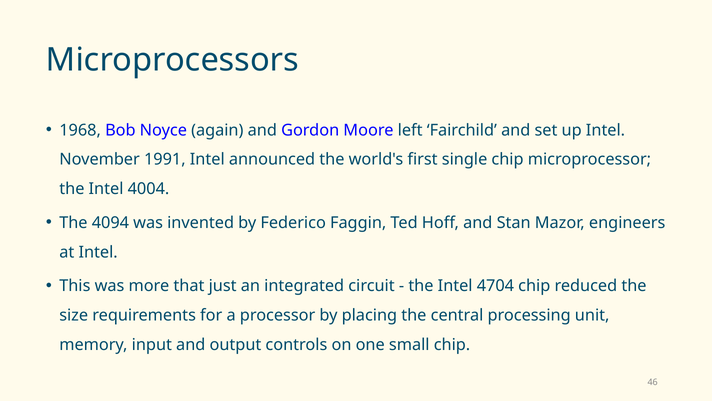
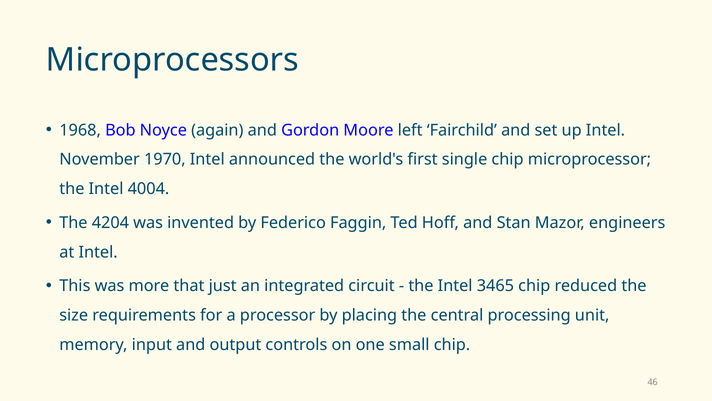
1991: 1991 -> 1970
4094: 4094 -> 4204
4704: 4704 -> 3465
